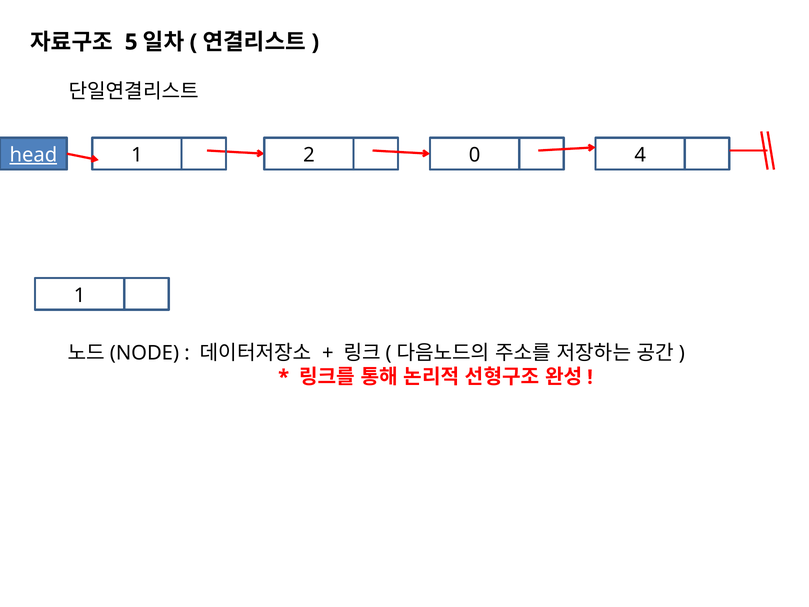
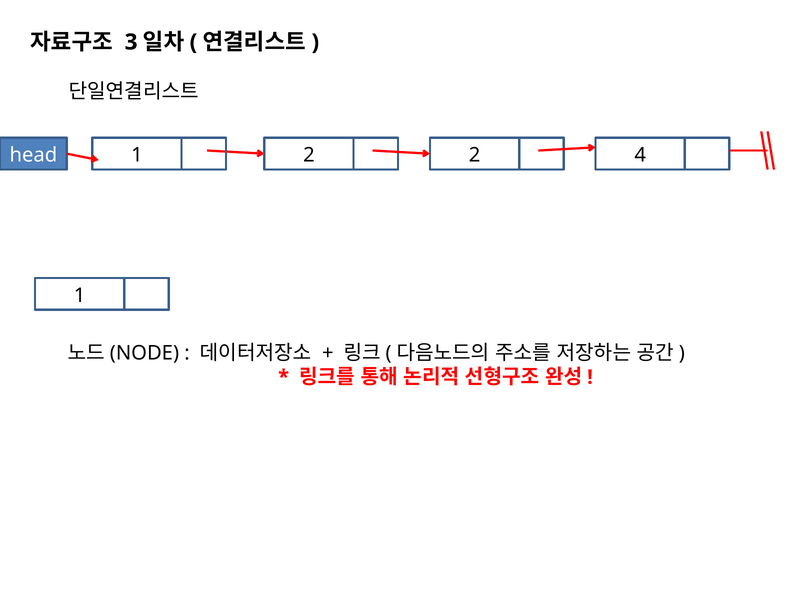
5: 5 -> 3
head underline: present -> none
2 0: 0 -> 2
